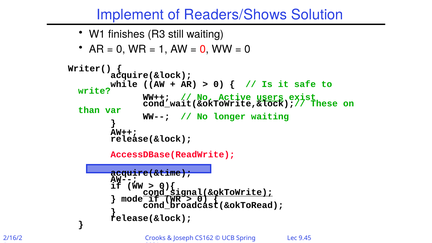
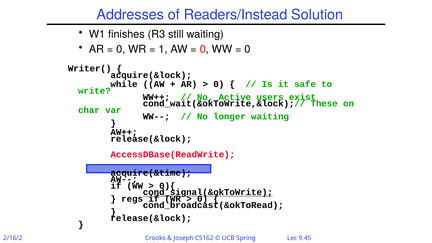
Implement: Implement -> Addresses
Readers/Shows: Readers/Shows -> Readers/Instead
users underline: present -> none
than: than -> char
mode: mode -> regs
